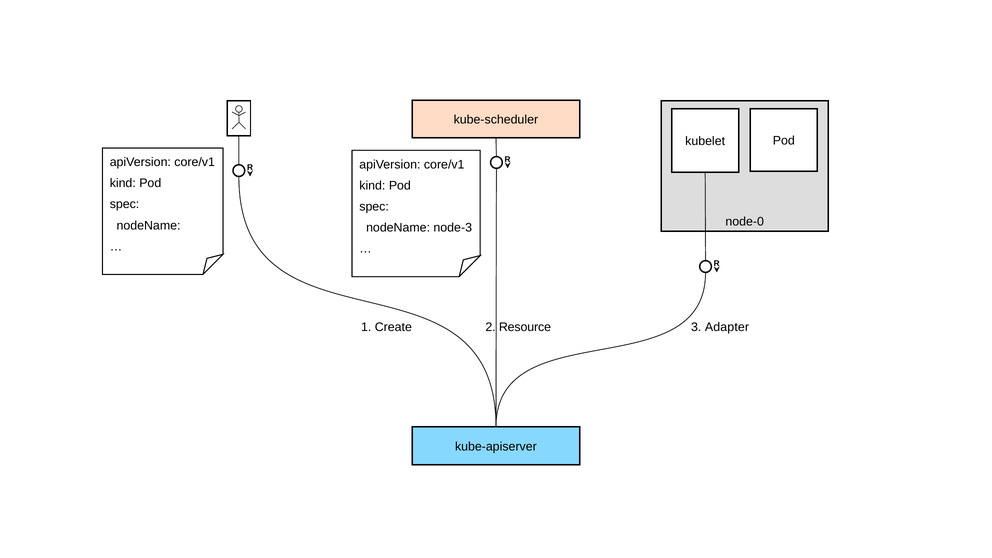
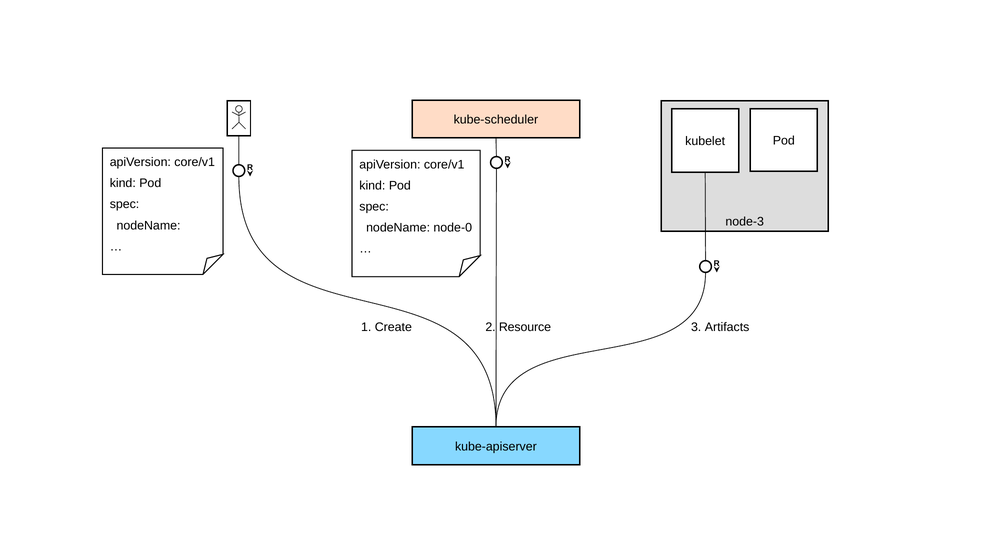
node-0: node-0 -> node-3
node-3: node-3 -> node-0
Adapter: Adapter -> Artifacts
